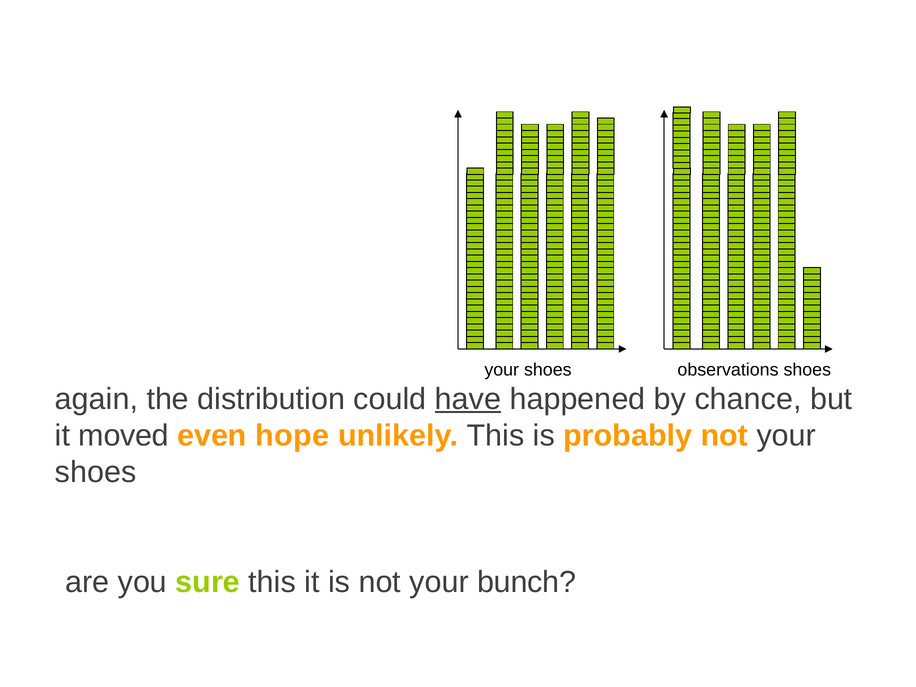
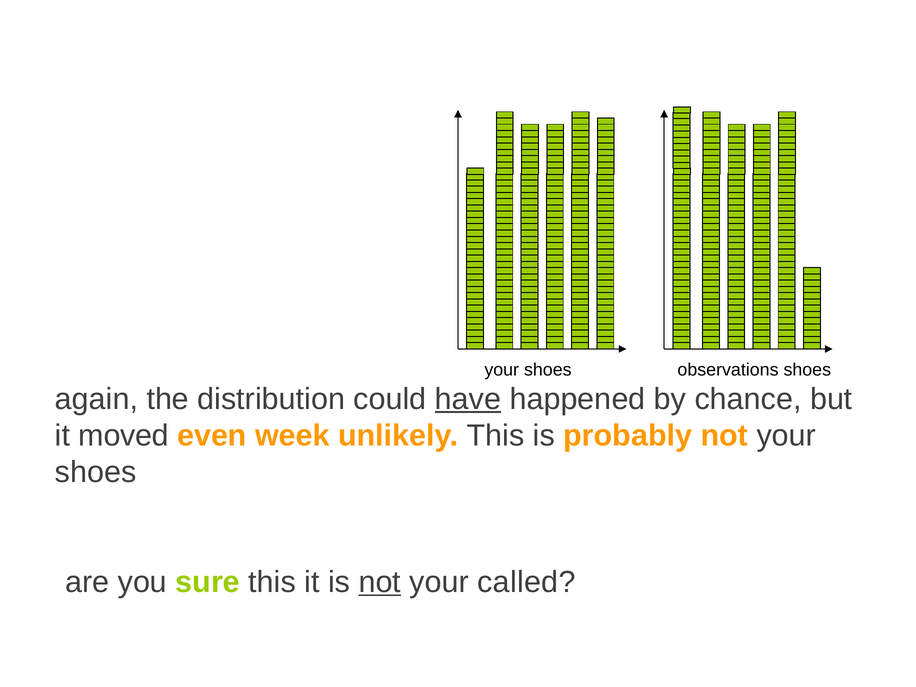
hope: hope -> week
not at (380, 582) underline: none -> present
bunch: bunch -> called
